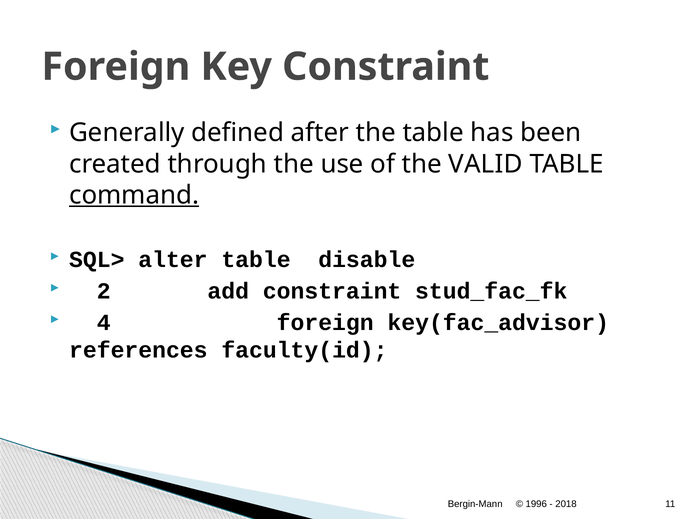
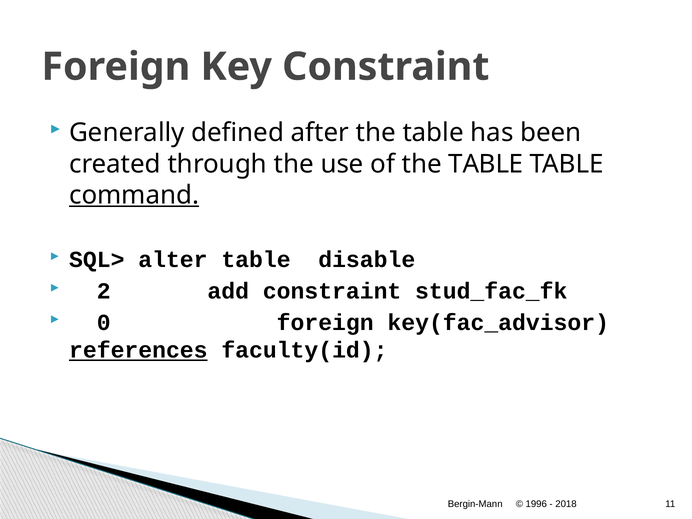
of the VALID: VALID -> TABLE
4: 4 -> 0
references underline: none -> present
